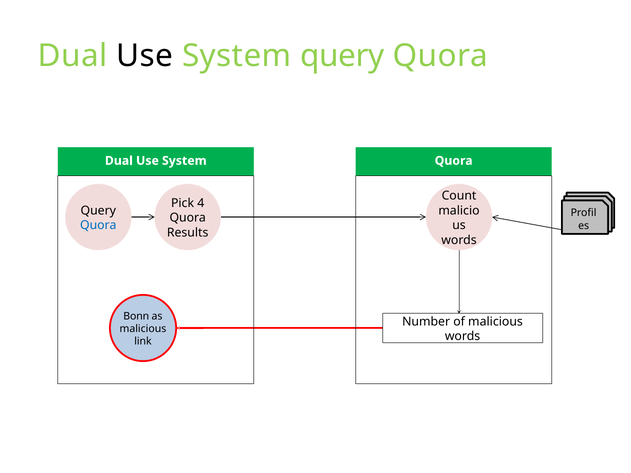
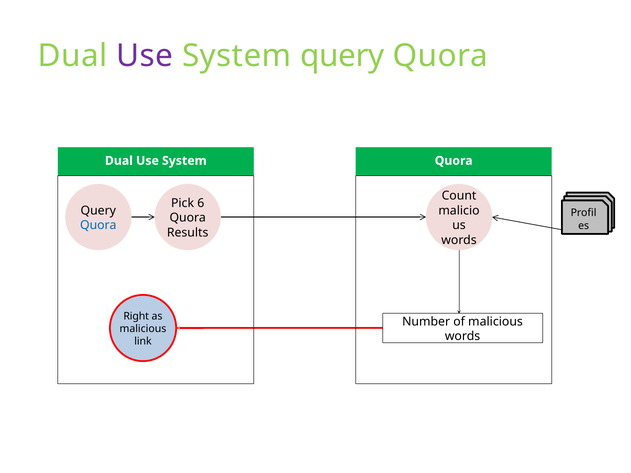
Use at (145, 56) colour: black -> purple
4: 4 -> 6
Bonn: Bonn -> Right
